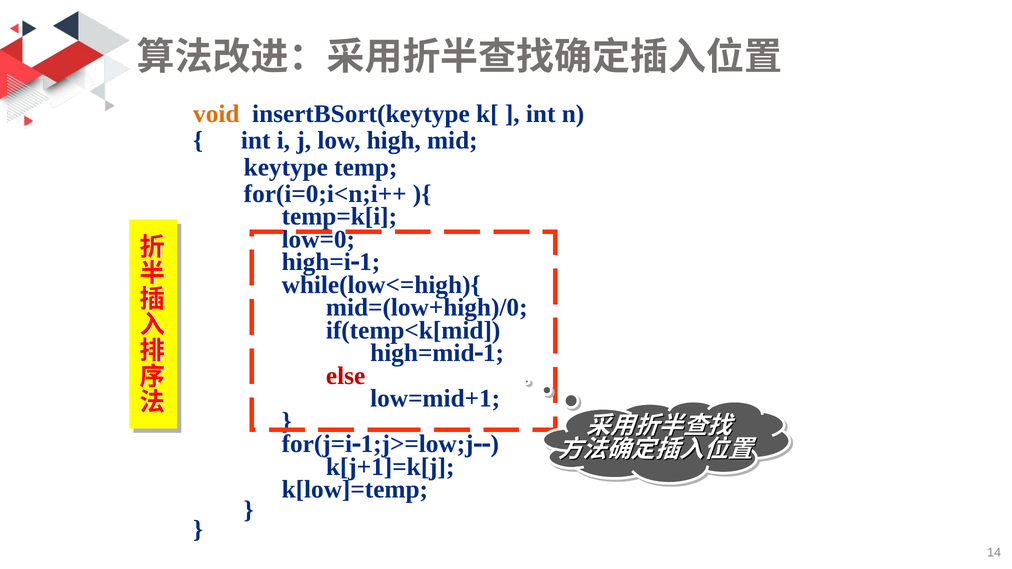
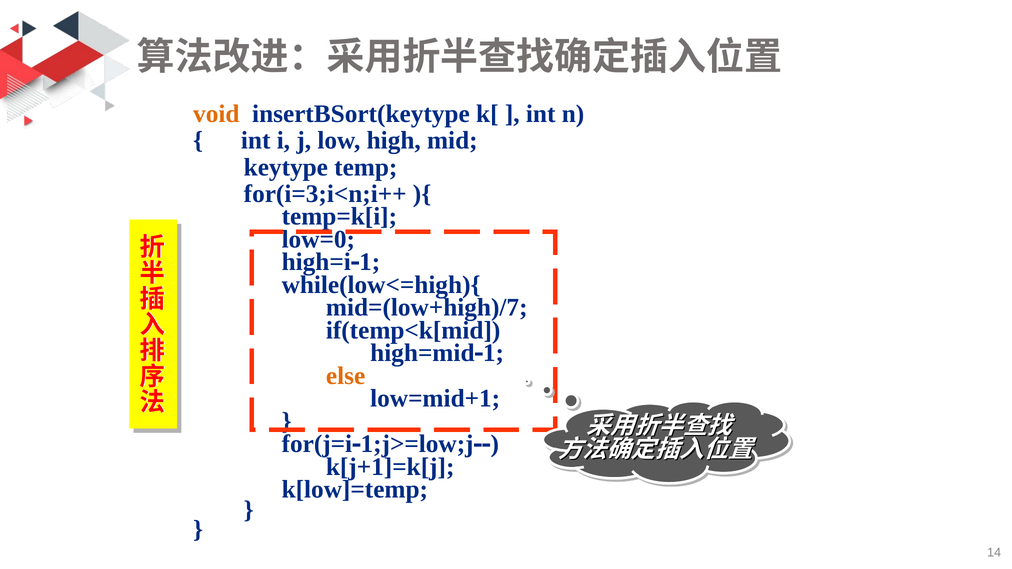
for(i=0;i<n;i++: for(i=0;i<n;i++ -> for(i=3;i<n;i++
mid=(low+high)/0: mid=(low+high)/0 -> mid=(low+high)/7
else colour: red -> orange
